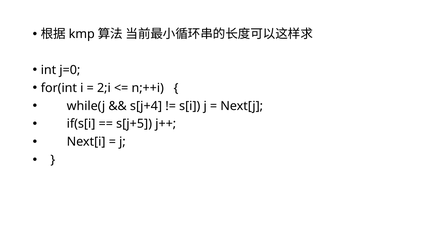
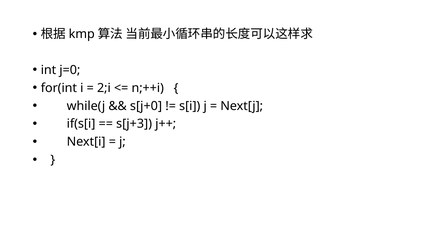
s[j+4: s[j+4 -> s[j+0
s[j+5: s[j+5 -> s[j+3
